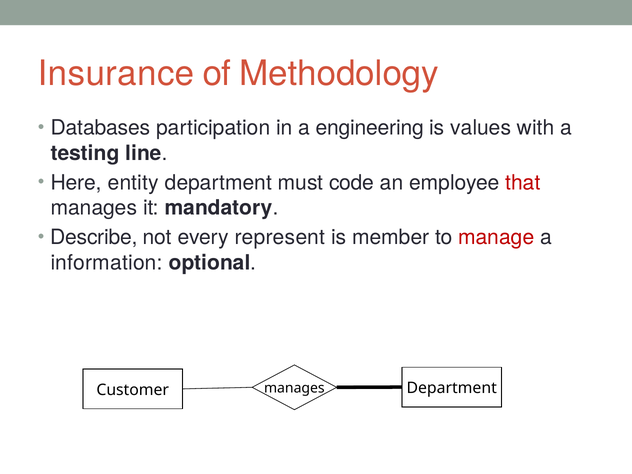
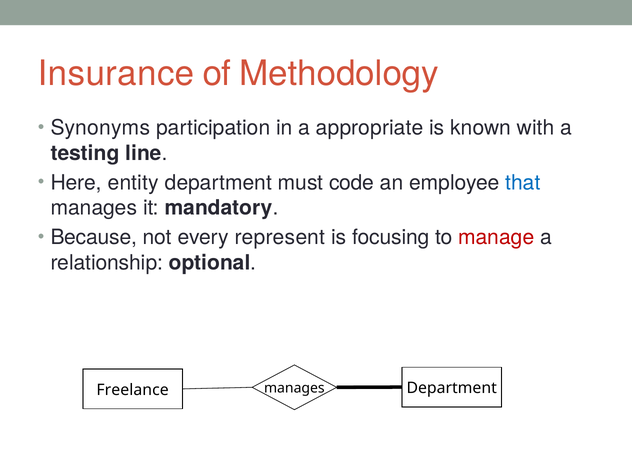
Databases: Databases -> Synonyms
engineering: engineering -> appropriate
values: values -> known
that colour: red -> blue
Describe: Describe -> Because
member: member -> focusing
information: information -> relationship
Customer: Customer -> Freelance
